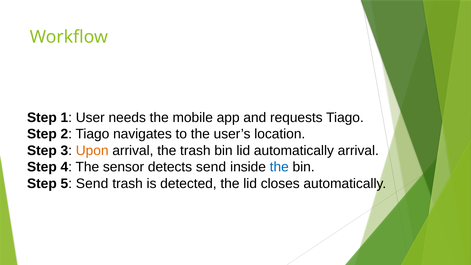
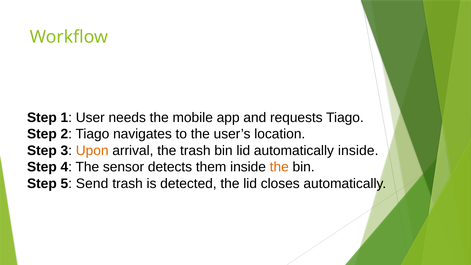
automatically arrival: arrival -> inside
detects send: send -> them
the at (279, 167) colour: blue -> orange
